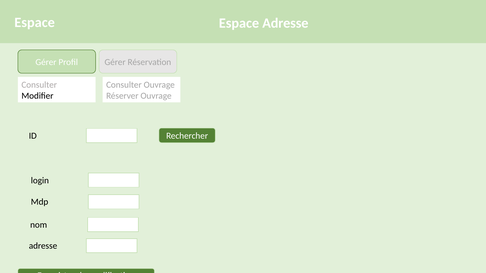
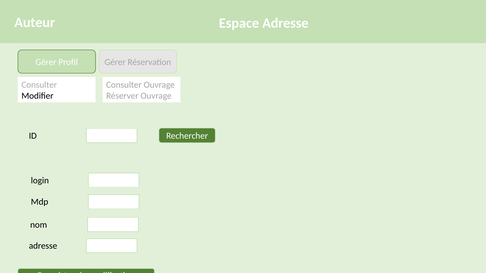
Espace at (35, 22): Espace -> Auteur
